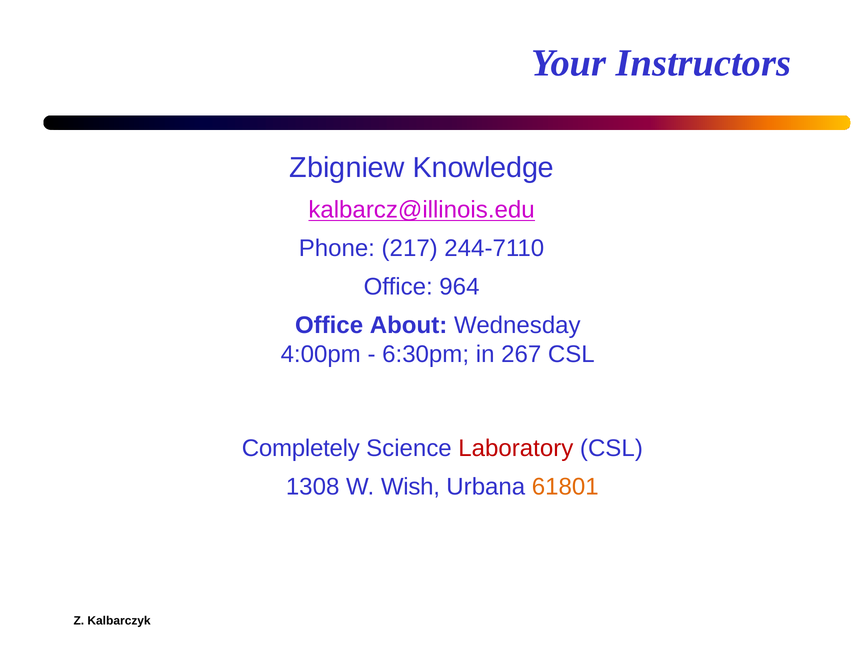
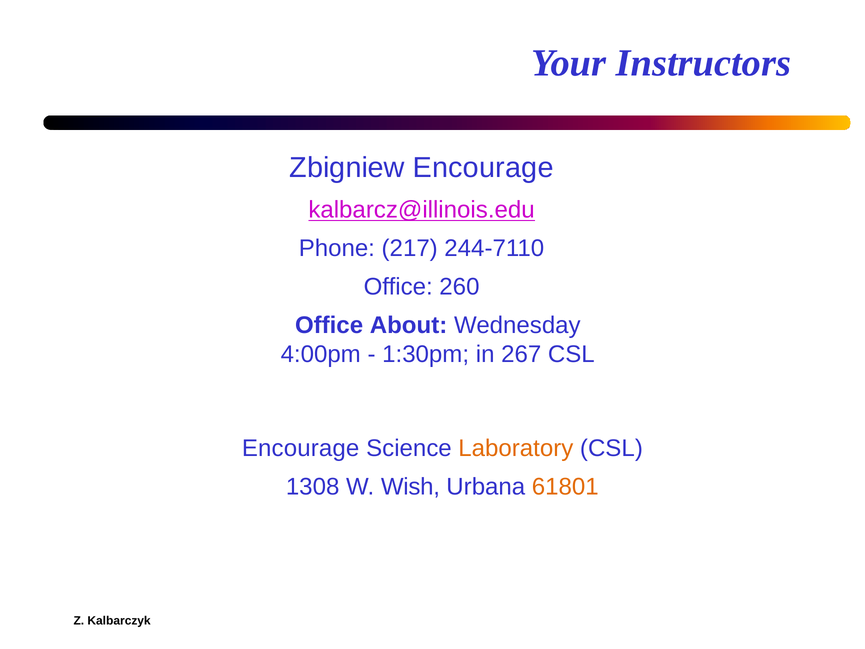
Zbigniew Knowledge: Knowledge -> Encourage
964: 964 -> 260
6:30pm: 6:30pm -> 1:30pm
Completely at (301, 448): Completely -> Encourage
Laboratory colour: red -> orange
